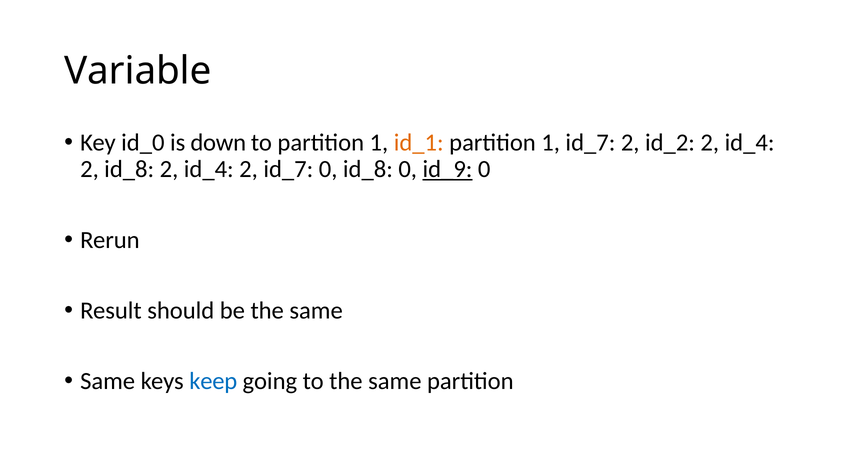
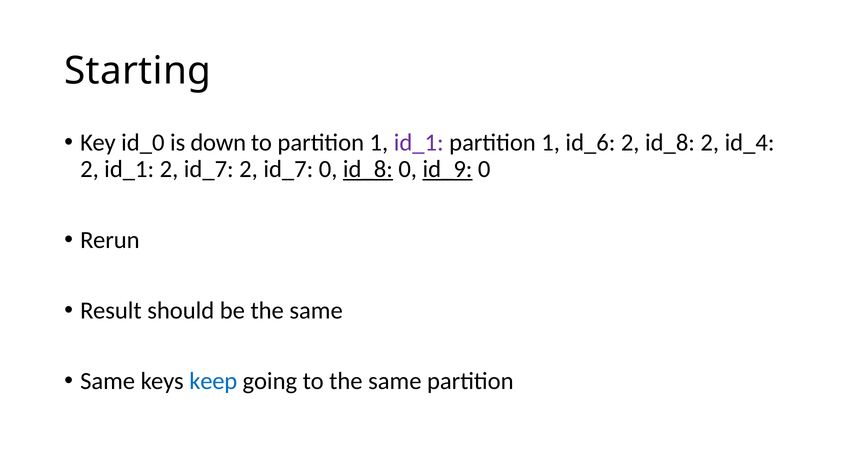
Variable: Variable -> Starting
id_1 at (419, 143) colour: orange -> purple
1 id_7: id_7 -> id_6
2 id_2: id_2 -> id_8
2 id_8: id_8 -> id_1
id_4 at (209, 169): id_4 -> id_7
id_8 at (368, 169) underline: none -> present
